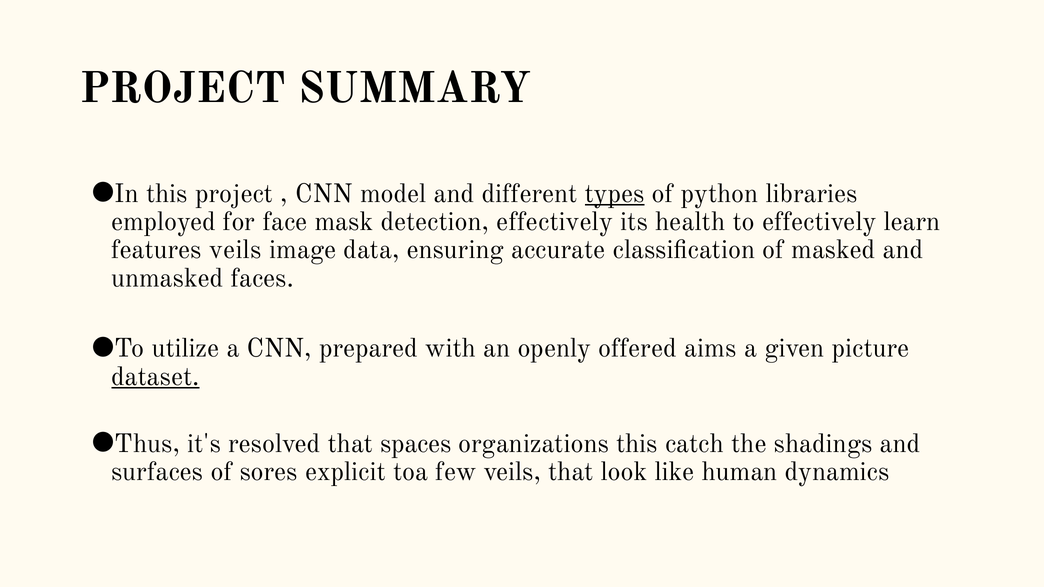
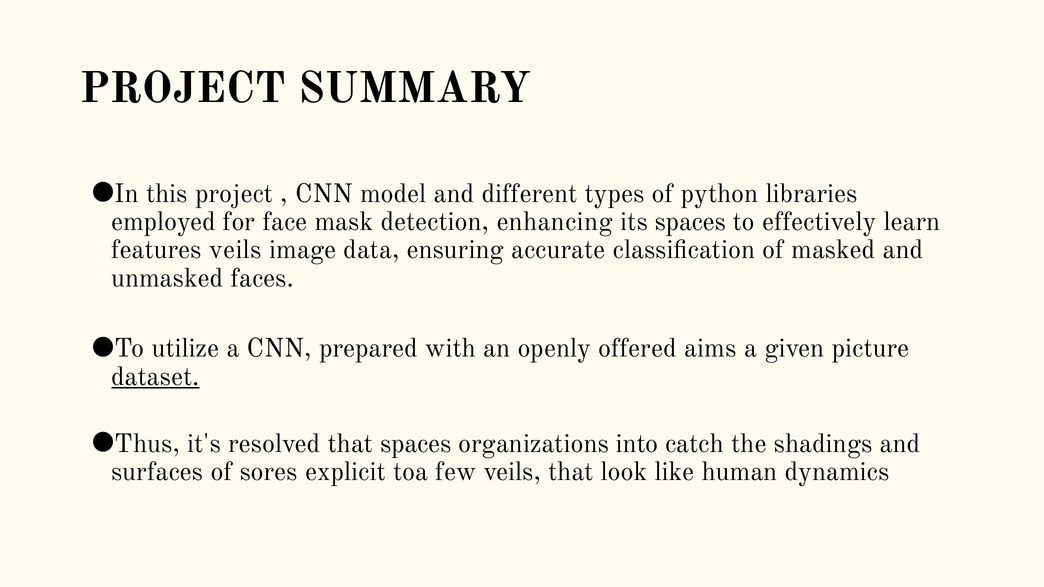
types underline: present -> none
detection effectively: effectively -> enhancing
its health: health -> spaces
organizations this: this -> into
